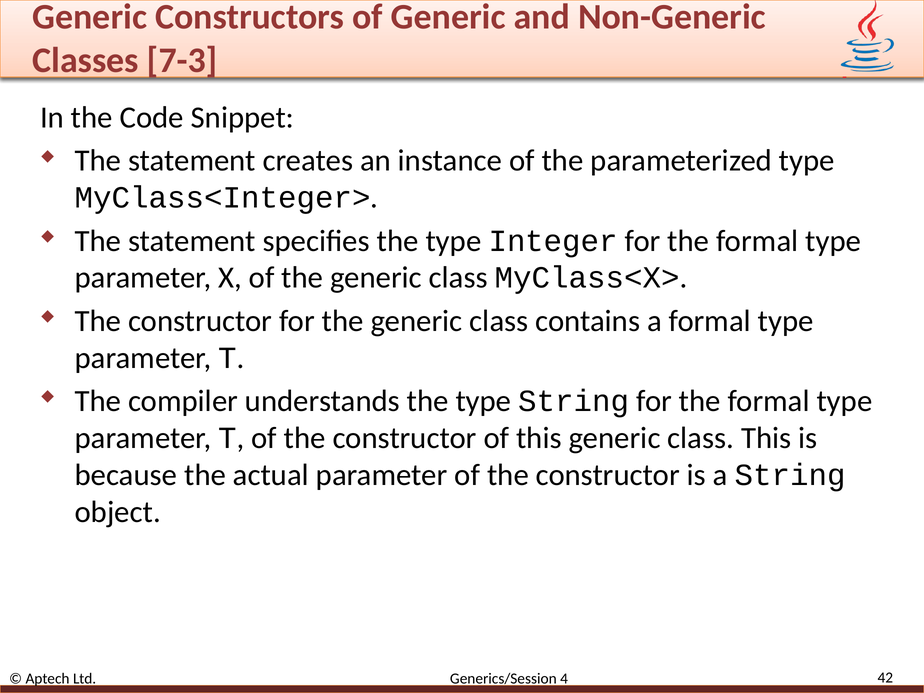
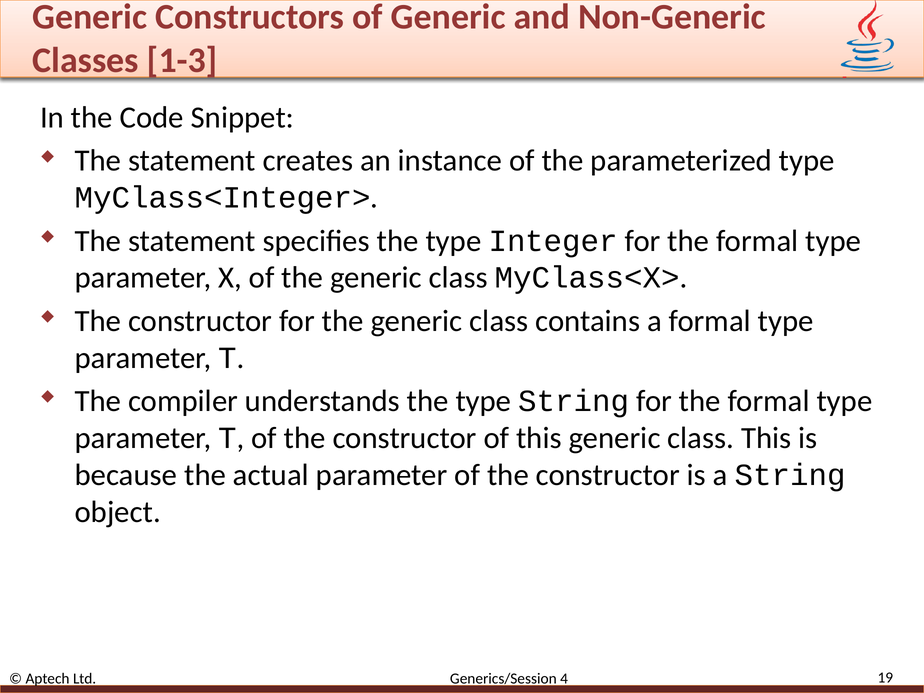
7-3: 7-3 -> 1-3
42: 42 -> 19
